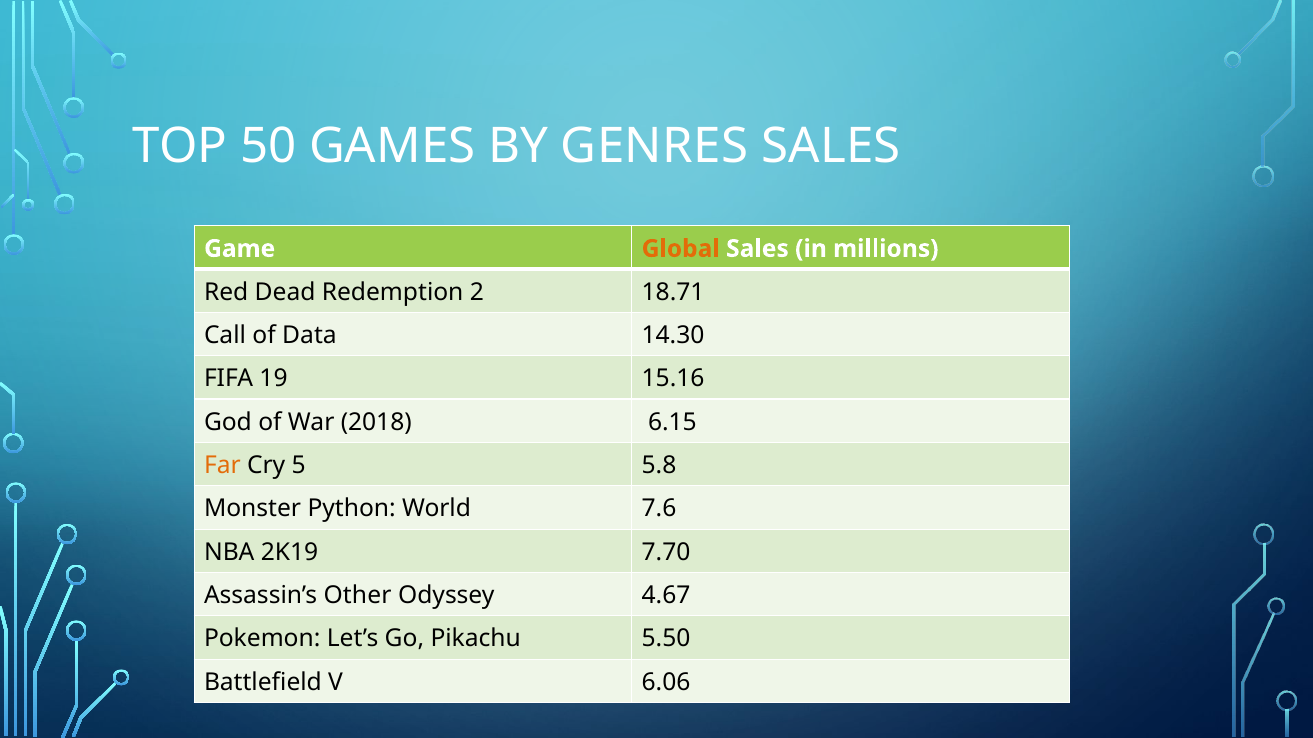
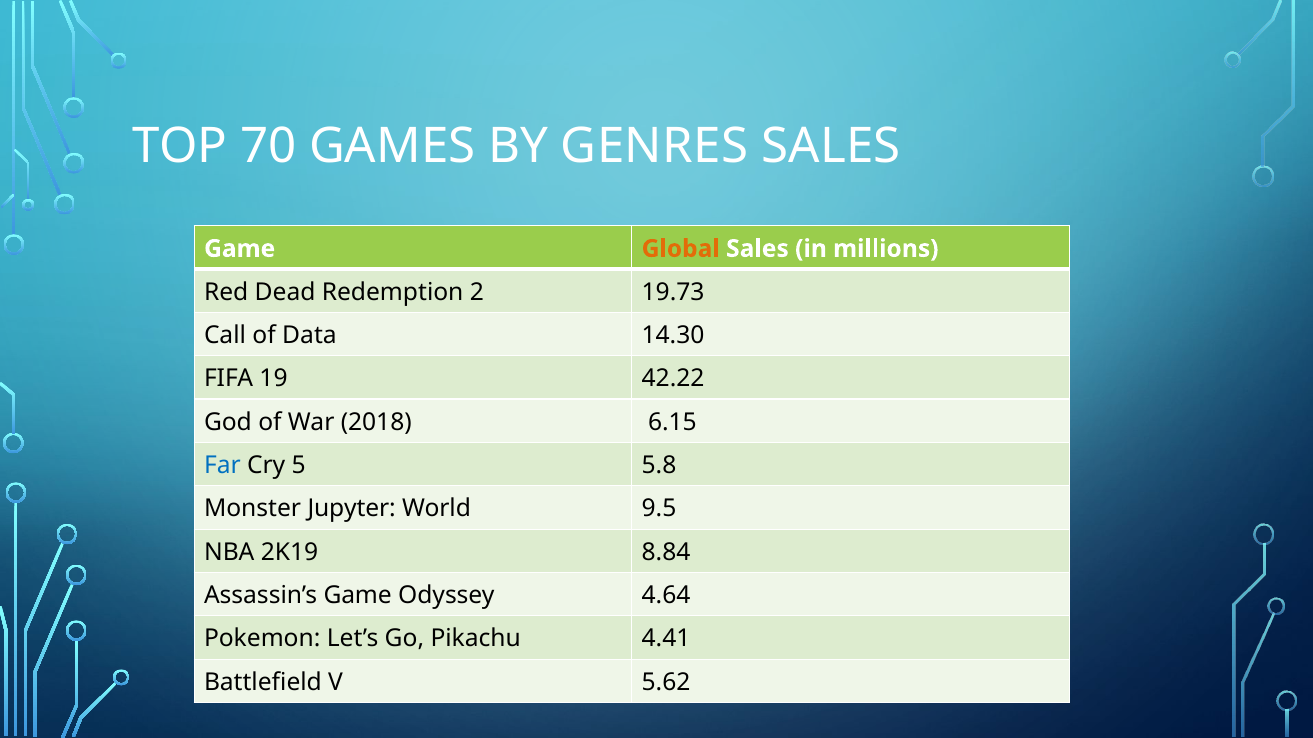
50: 50 -> 70
18.71: 18.71 -> 19.73
15.16: 15.16 -> 42.22
Far colour: orange -> blue
Python: Python -> Jupyter
7.6: 7.6 -> 9.5
7.70: 7.70 -> 8.84
Assassin’s Other: Other -> Game
4.67: 4.67 -> 4.64
5.50: 5.50 -> 4.41
6.06: 6.06 -> 5.62
